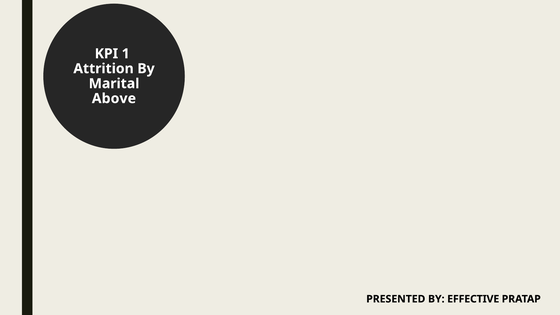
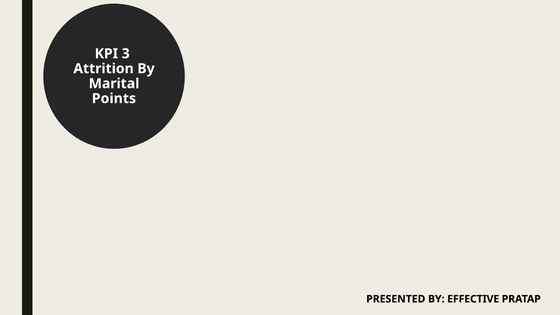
1: 1 -> 3
Above: Above -> Points
